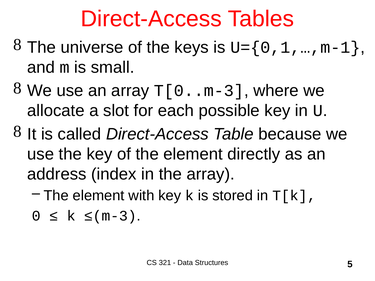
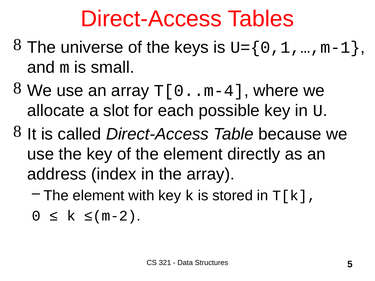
T[0..m-3: T[0..m-3 -> T[0..m-4
≤(m-3: ≤(m-3 -> ≤(m-2
